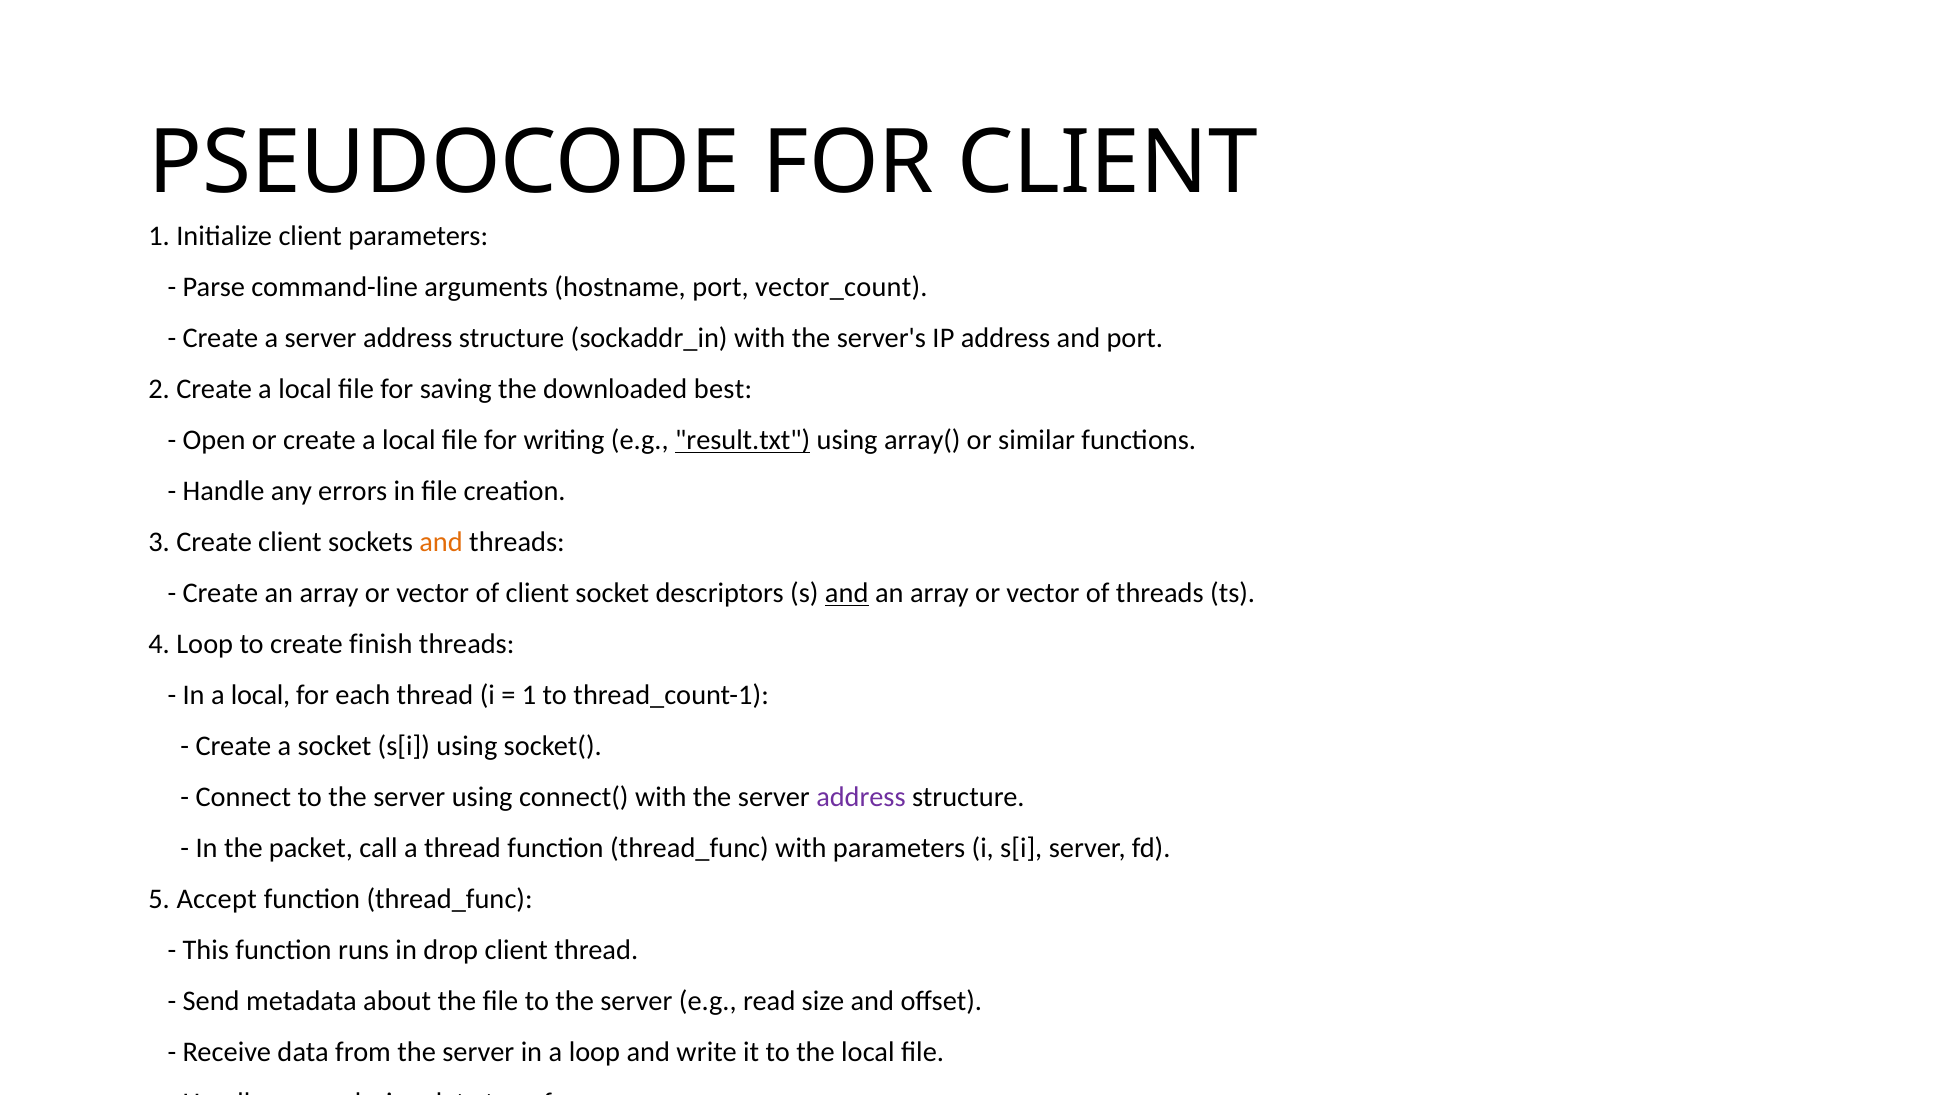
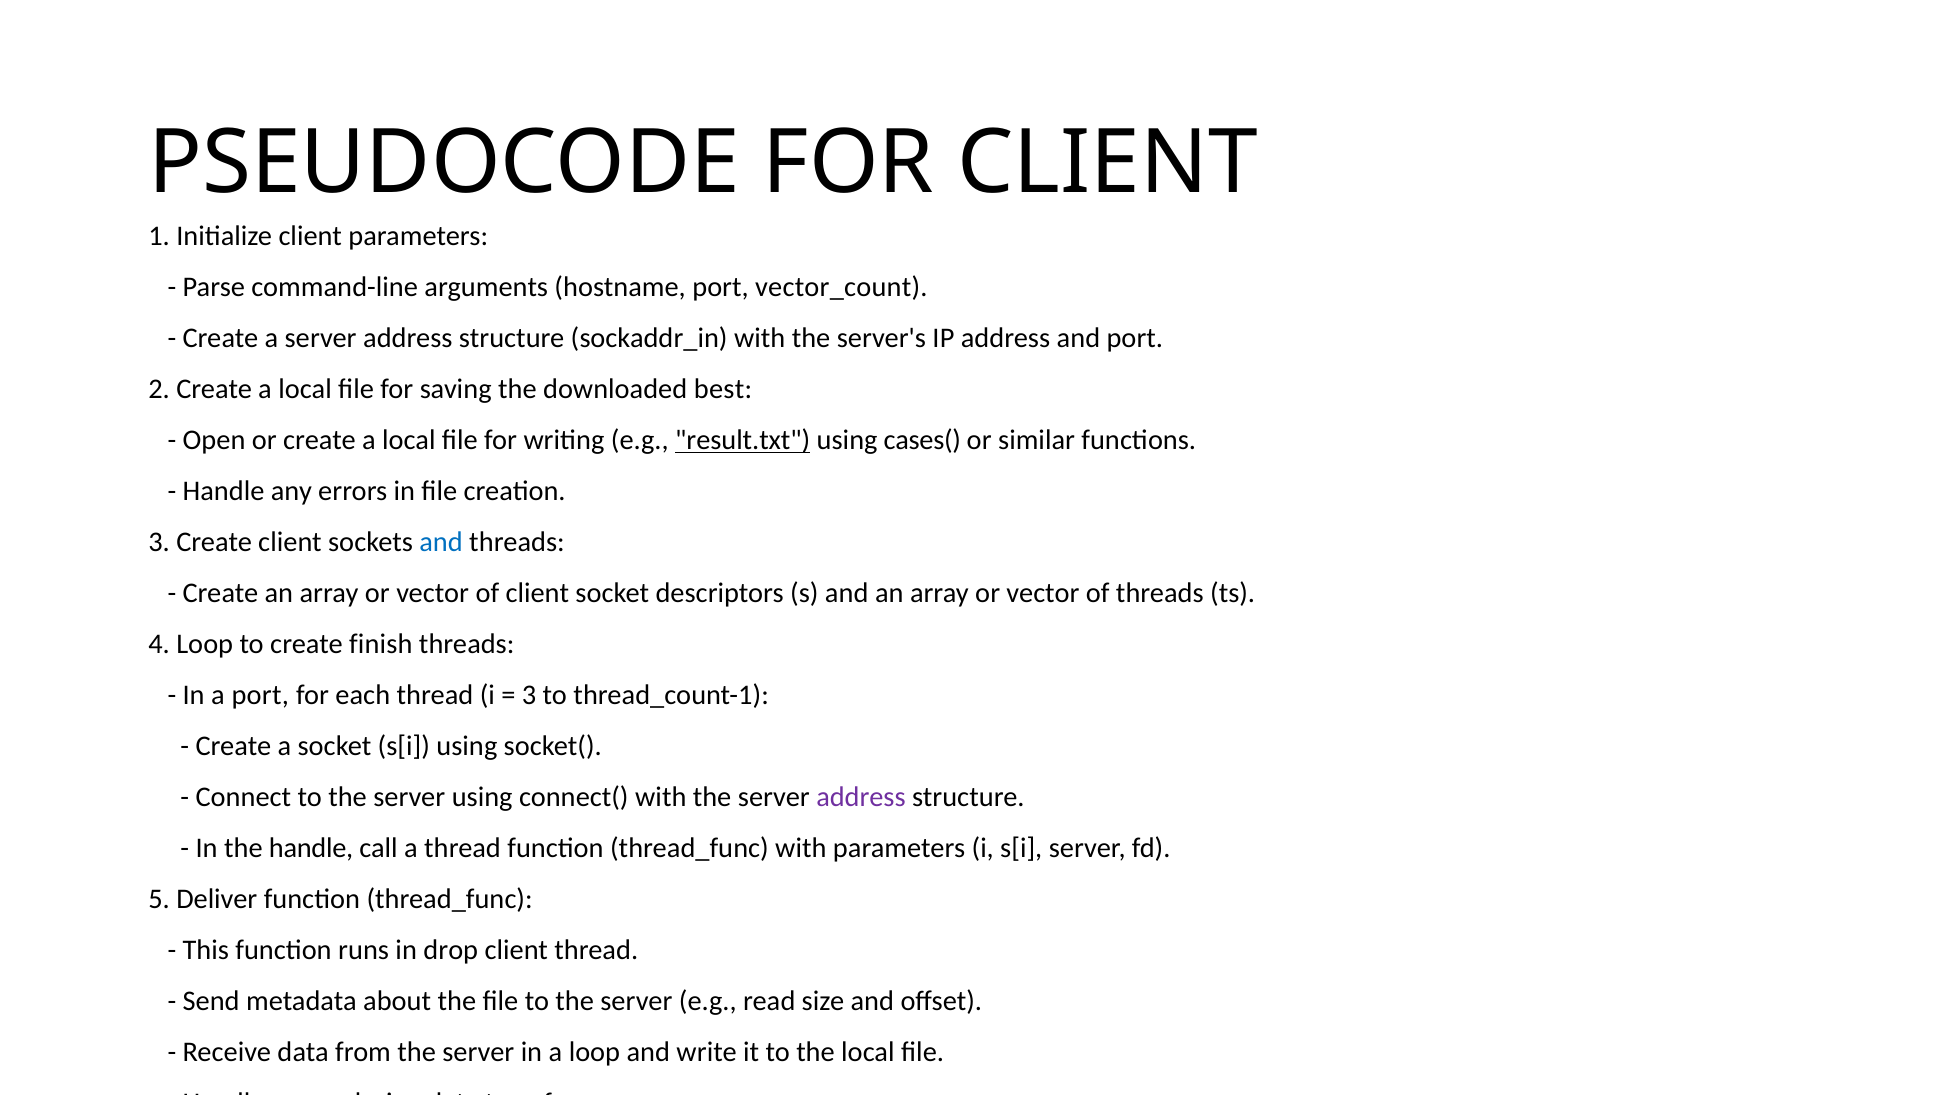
array(: array( -> cases(
and at (441, 542) colour: orange -> blue
and at (847, 593) underline: present -> none
In a local: local -> port
1 at (529, 695): 1 -> 3
the packet: packet -> handle
Accept: Accept -> Deliver
